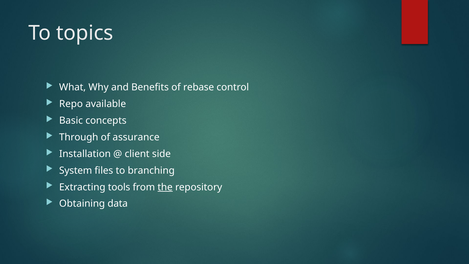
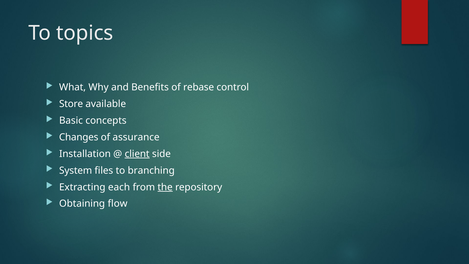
Repo: Repo -> Store
Through: Through -> Changes
client underline: none -> present
tools: tools -> each
data: data -> flow
